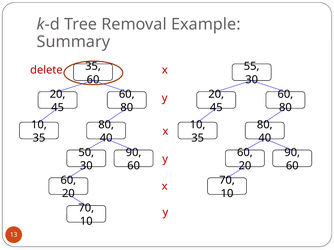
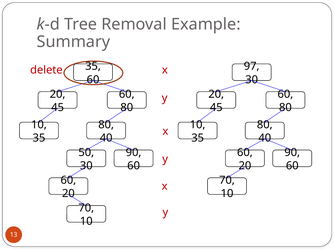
55: 55 -> 97
